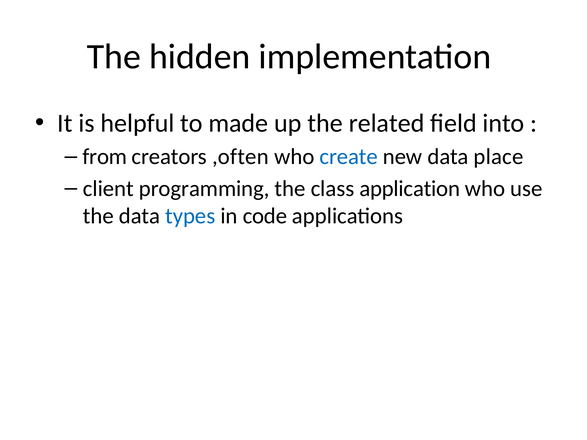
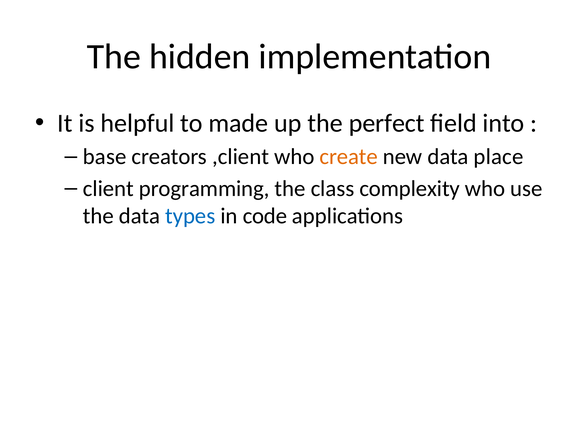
related: related -> perfect
from: from -> base
,often: ,often -> ,client
create colour: blue -> orange
application: application -> complexity
